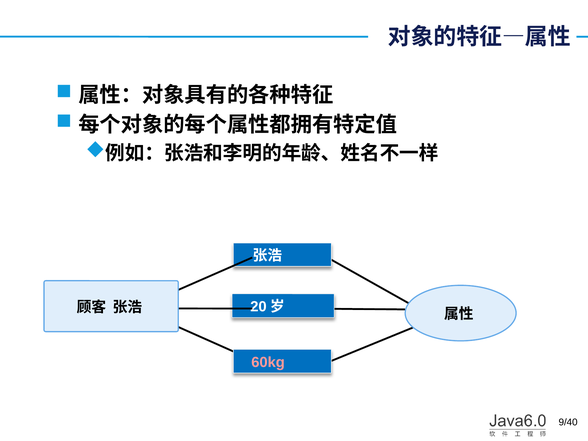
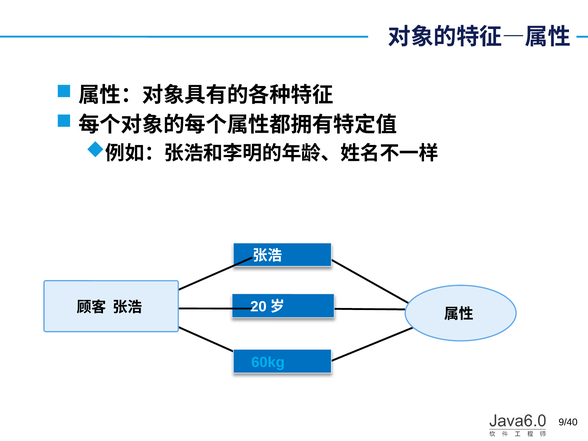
60kg colour: pink -> light blue
